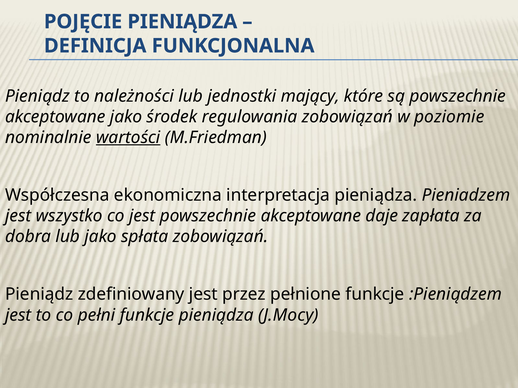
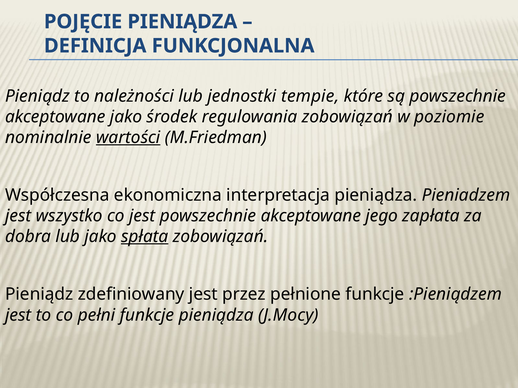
mający: mający -> tempie
daje: daje -> jego
spłata underline: none -> present
